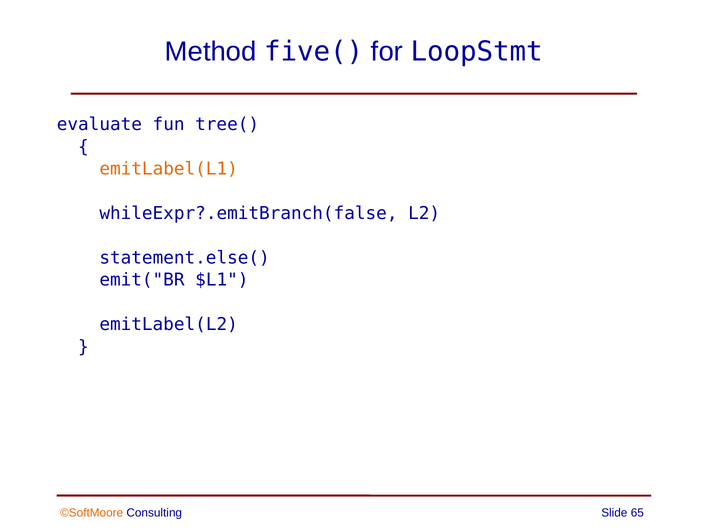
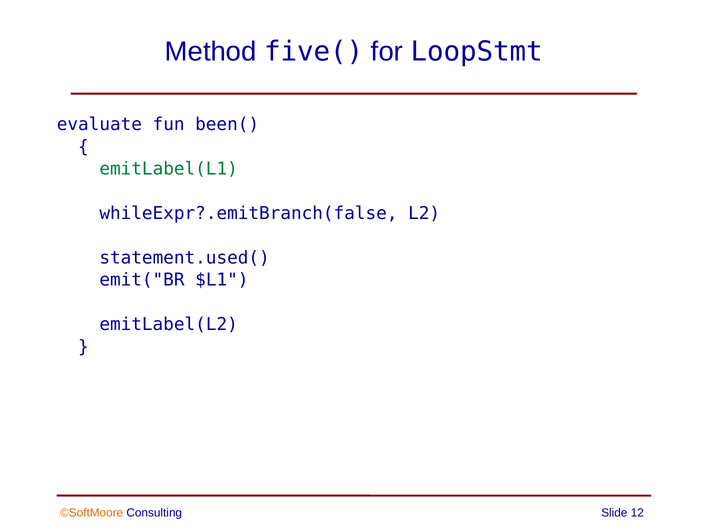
tree(: tree( -> been(
emitLabel(L1 colour: orange -> green
statement.else(: statement.else( -> statement.used(
65: 65 -> 12
